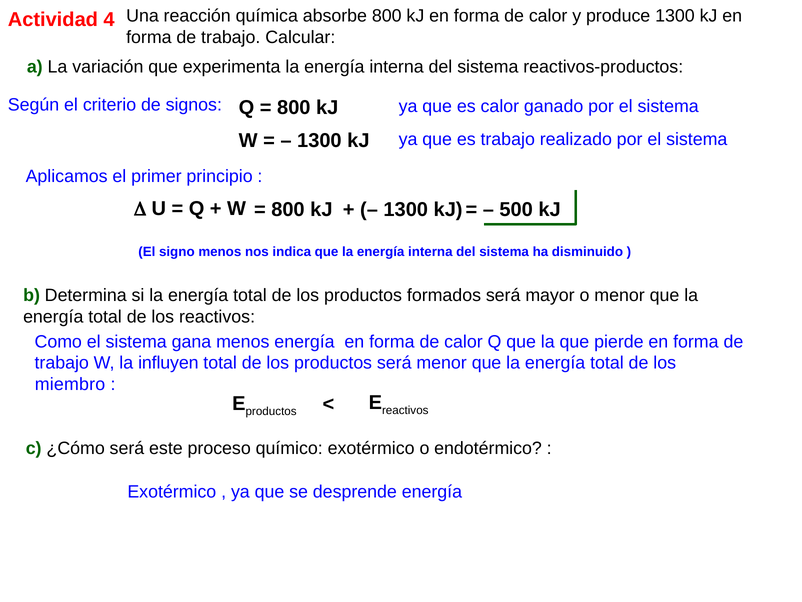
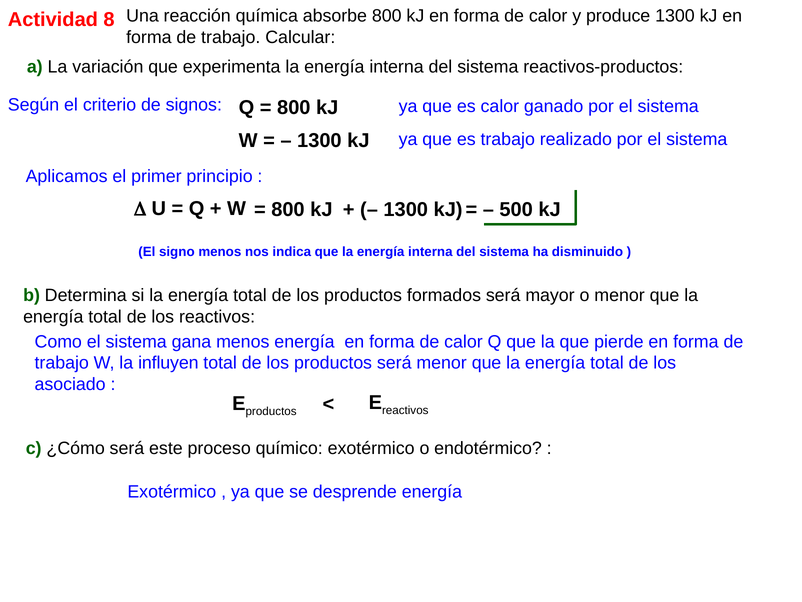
4: 4 -> 8
miembro: miembro -> asociado
